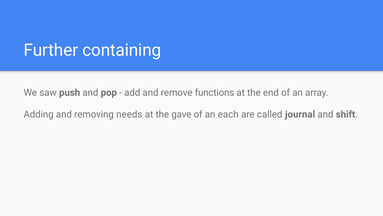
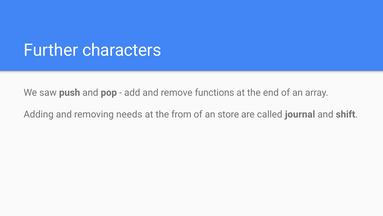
containing: containing -> characters
gave: gave -> from
each: each -> store
